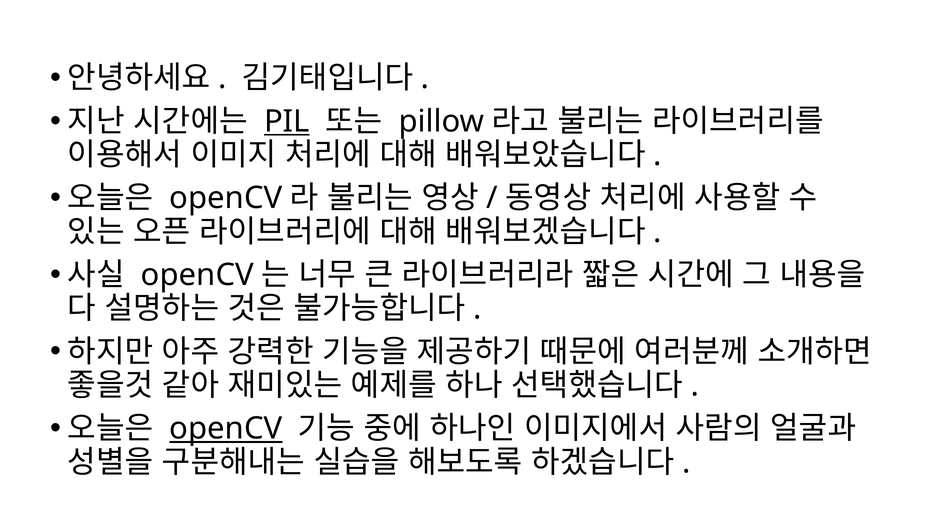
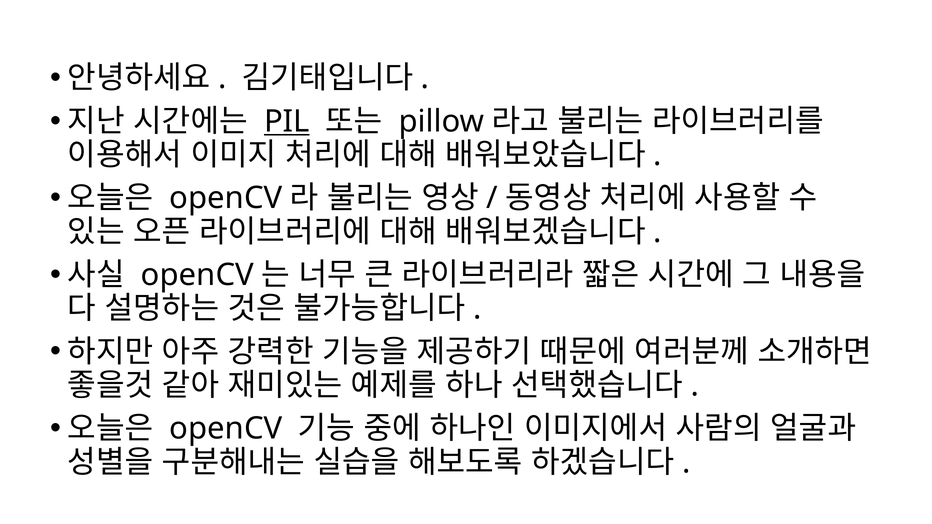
openCV at (226, 429) underline: present -> none
